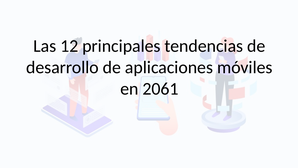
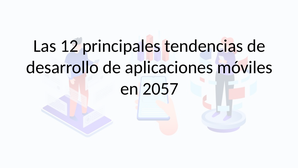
2061: 2061 -> 2057
